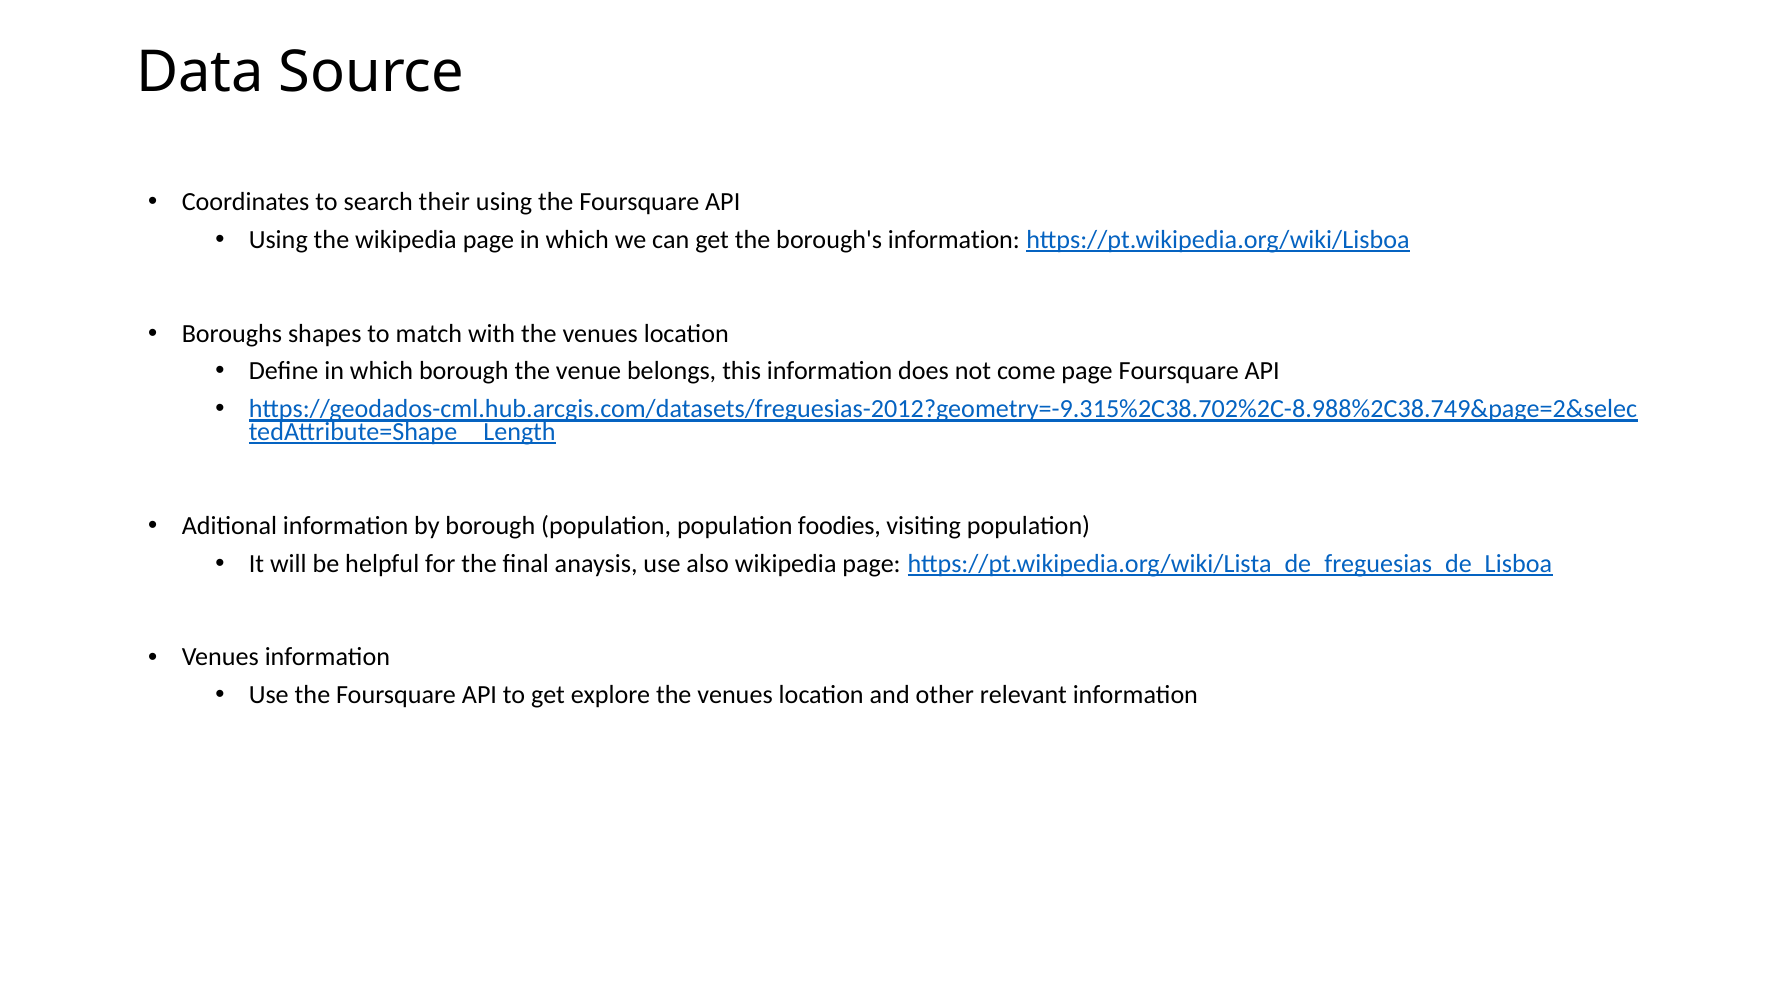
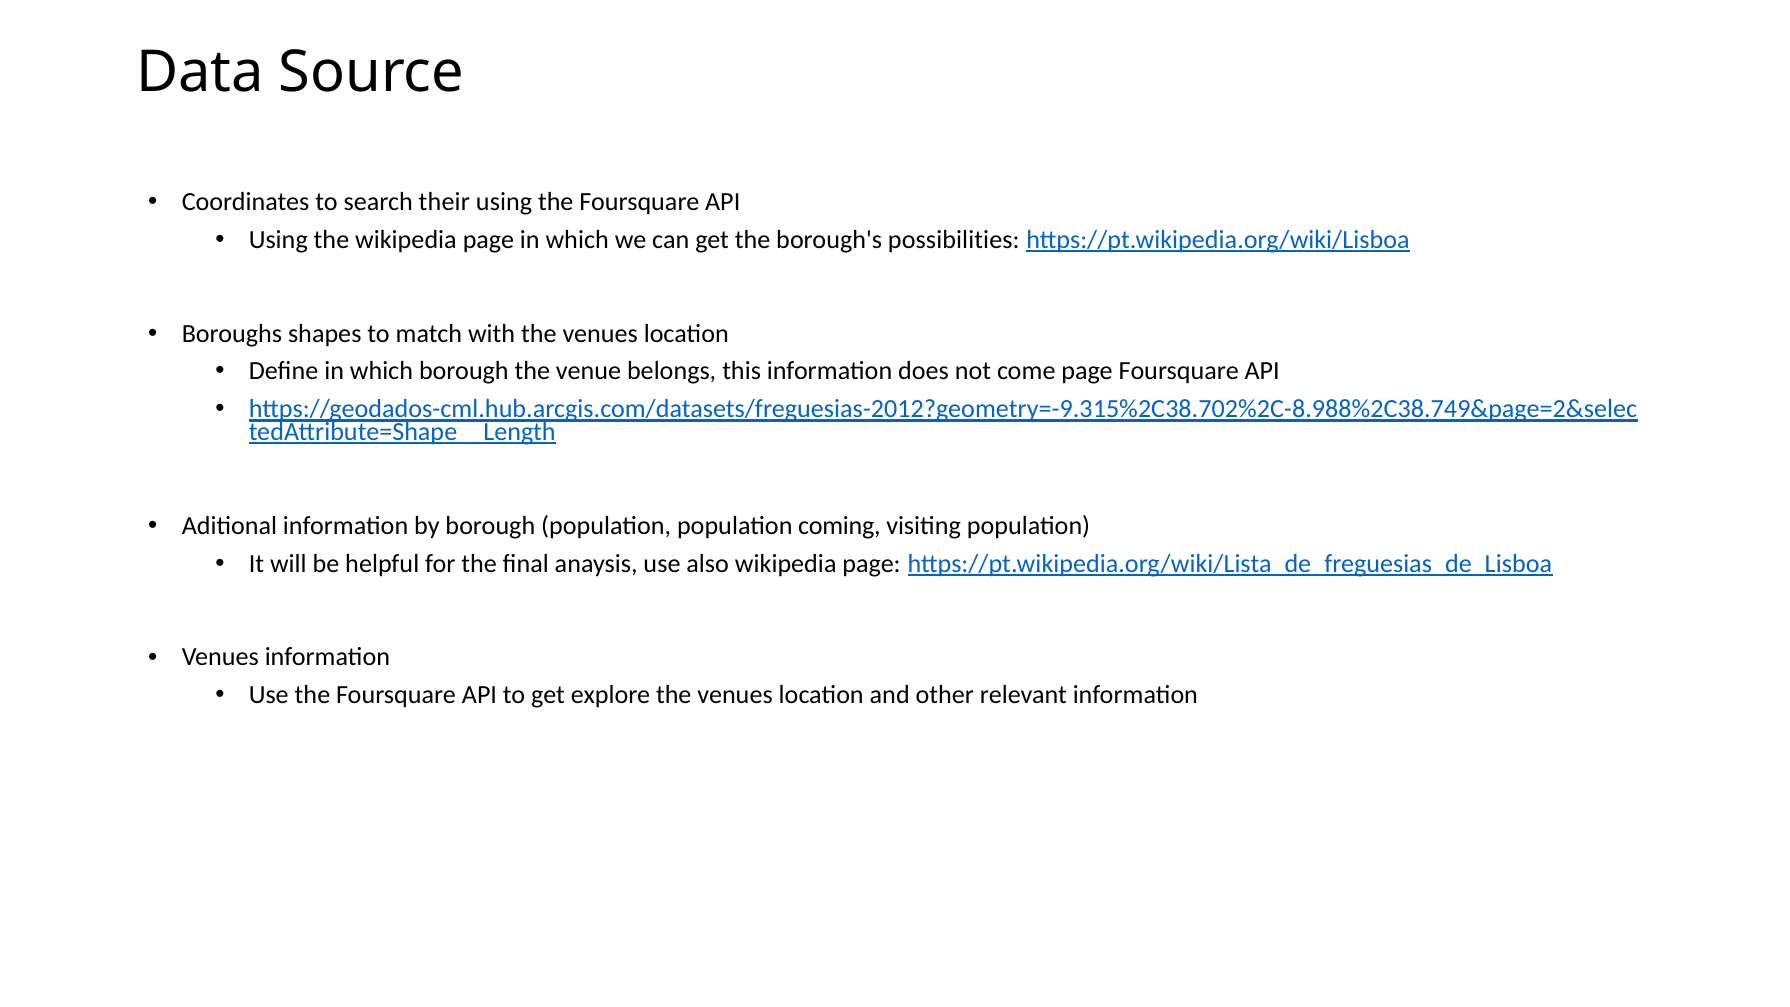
borough's information: information -> possibilities
foodies: foodies -> coming
